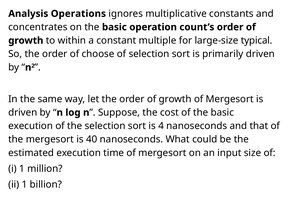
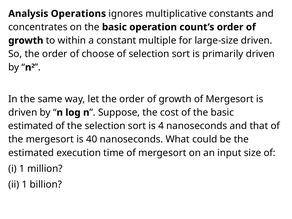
large-size typical: typical -> driven
execution at (31, 126): execution -> estimated
